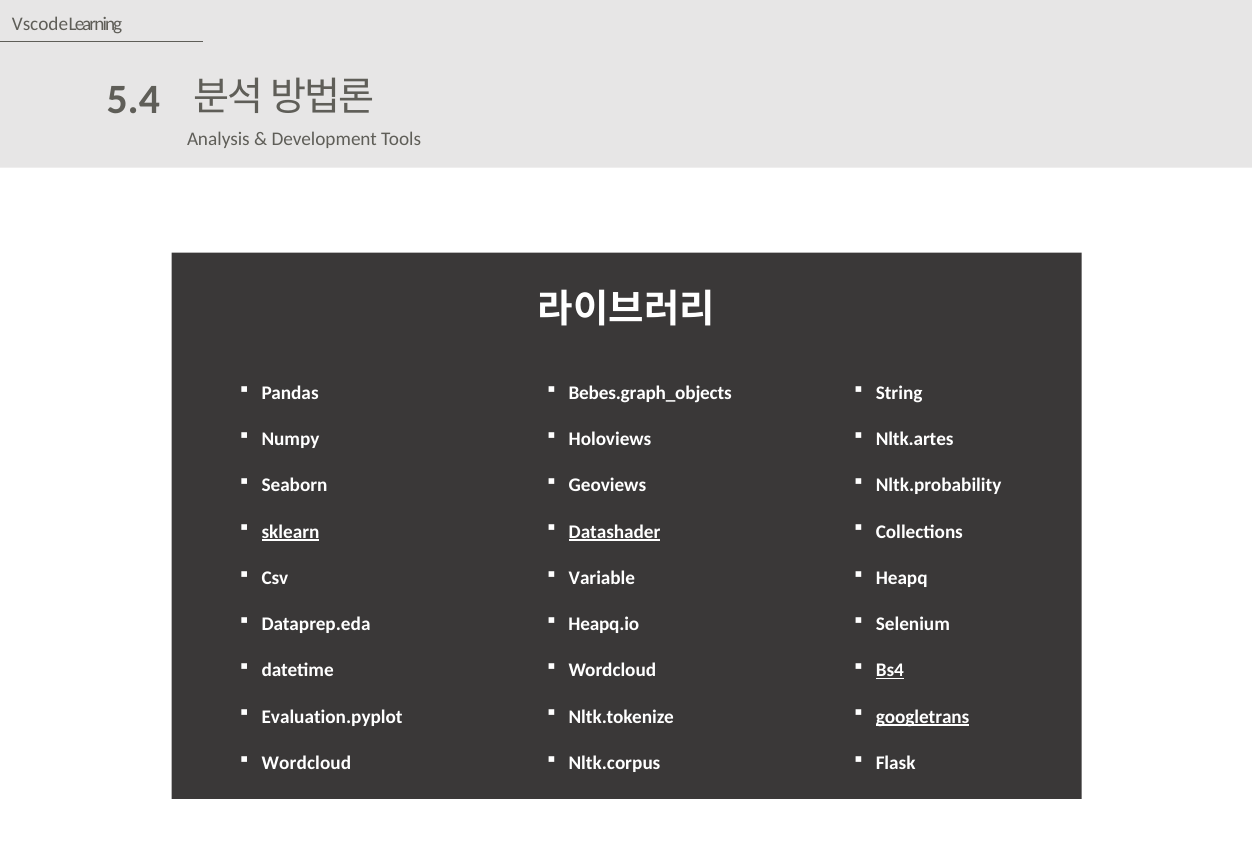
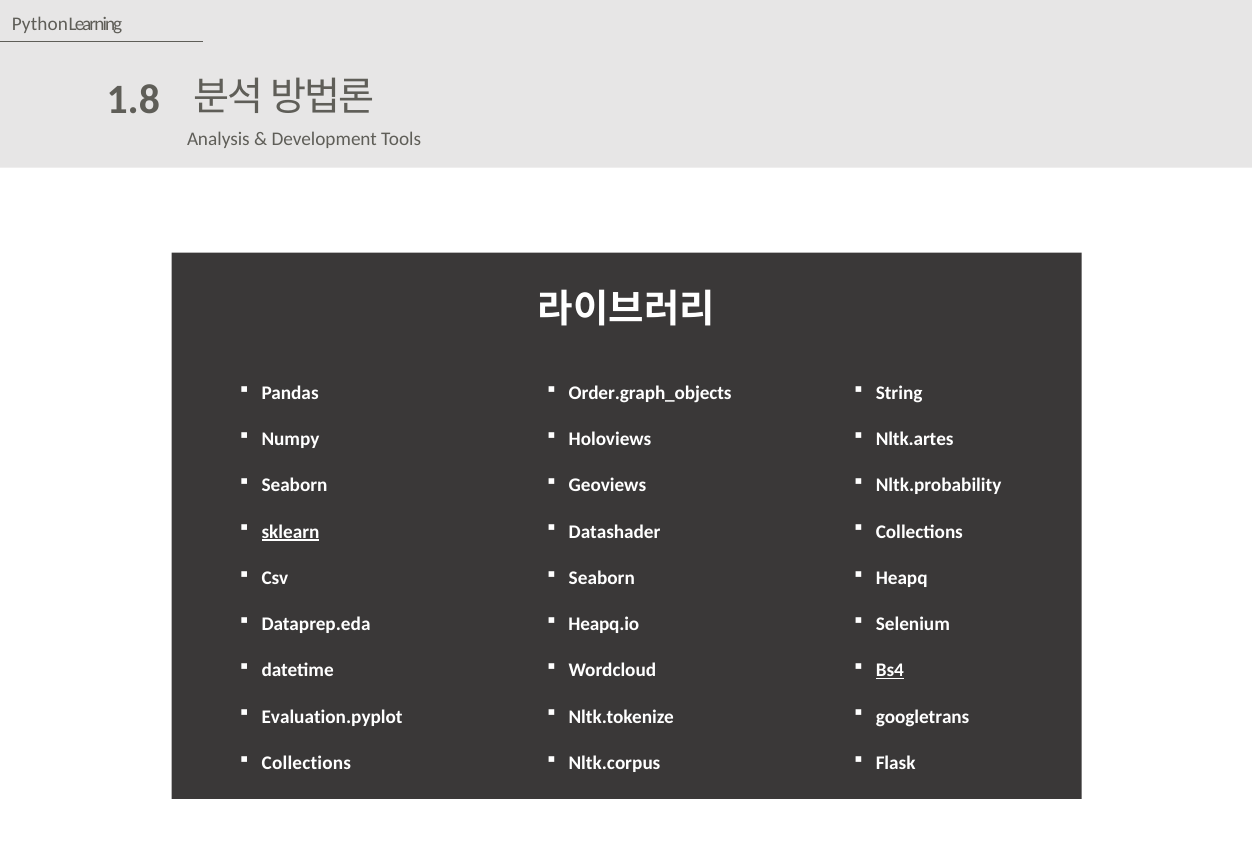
Vscode: Vscode -> Python
5.4: 5.4 -> 1.8
Bebes.graph_objects: Bebes.graph_objects -> Order.graph_objects
Datashader underline: present -> none
Variable at (602, 578): Variable -> Seaborn
googletrans underline: present -> none
Wordcloud at (306, 763): Wordcloud -> Collections
